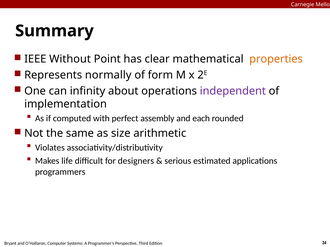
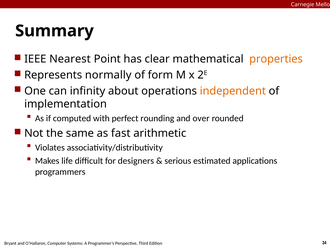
Without: Without -> Nearest
independent colour: purple -> orange
assembly: assembly -> rounding
each: each -> over
size: size -> fast
